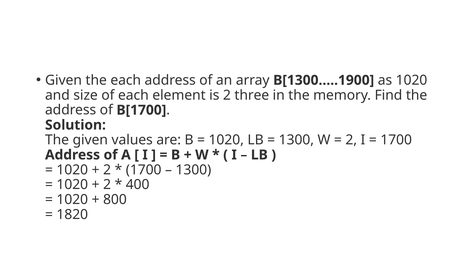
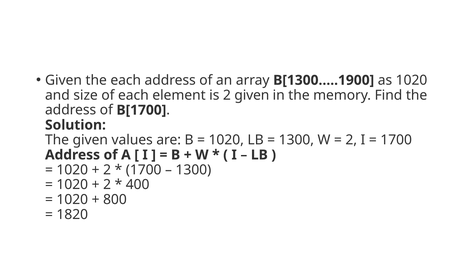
2 three: three -> given
